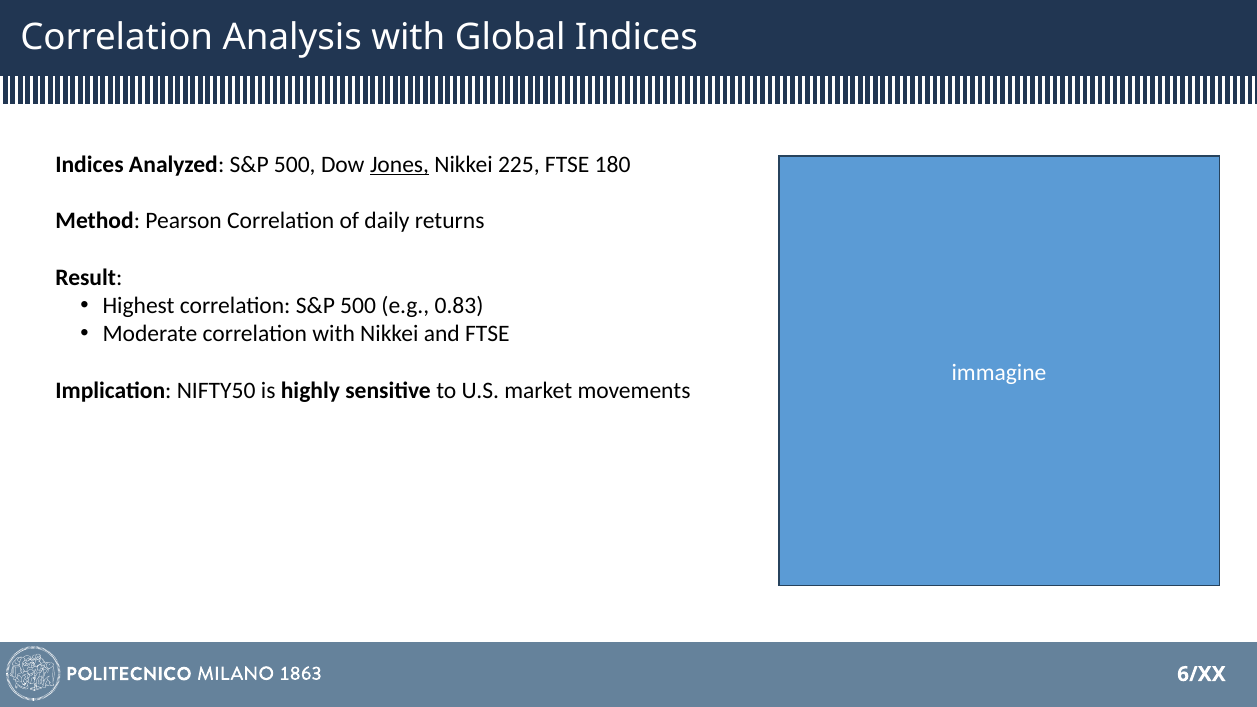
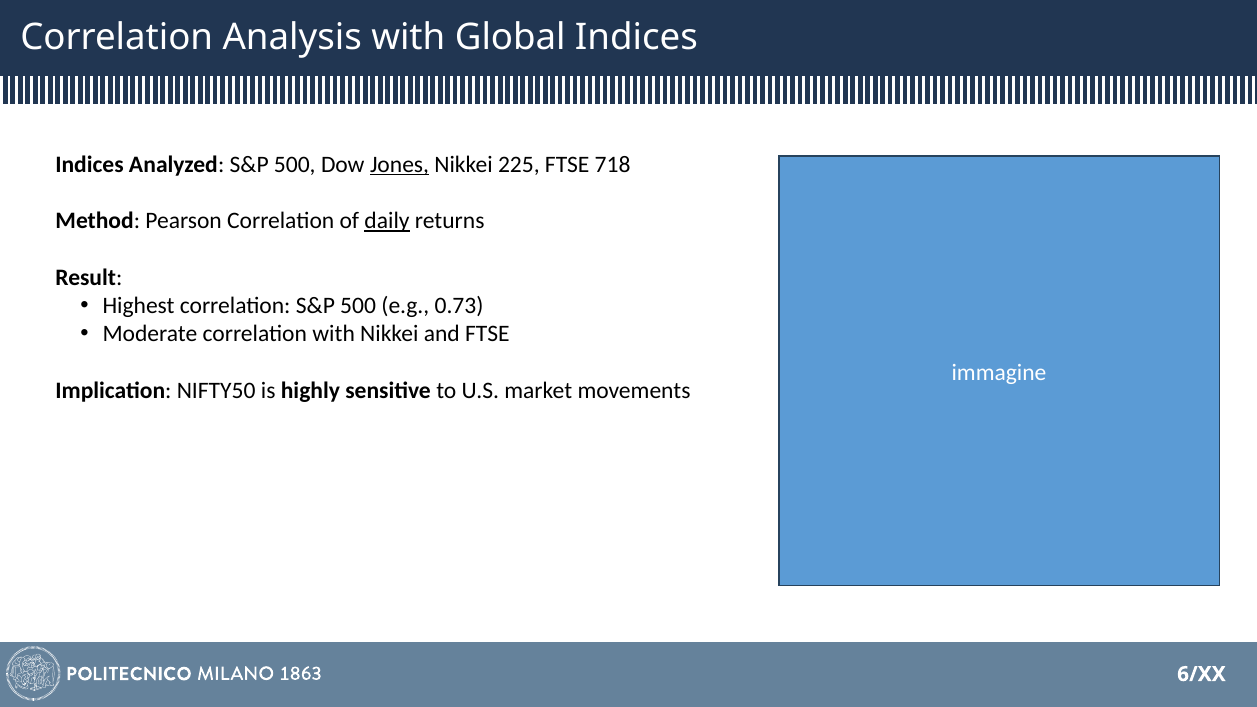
180: 180 -> 718
daily underline: none -> present
0.83: 0.83 -> 0.73
